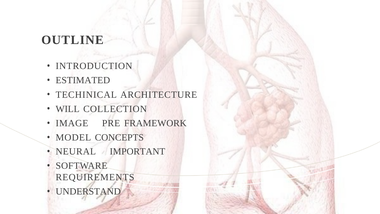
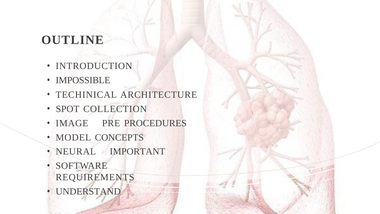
ESTIMATED: ESTIMATED -> IMPOSSIBLE
WILL: WILL -> SPOT
FRAMEWORK: FRAMEWORK -> PROCEDURES
